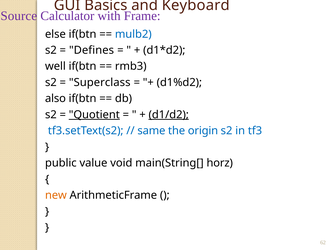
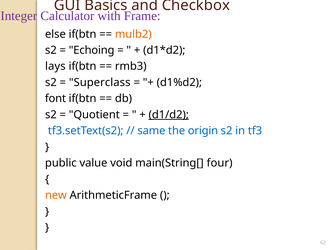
Keyboard: Keyboard -> Checkbox
Source: Source -> Integer
mulb2 colour: blue -> orange
Defines: Defines -> Echoing
well: well -> lays
also: also -> font
Quotient underline: present -> none
horz: horz -> four
